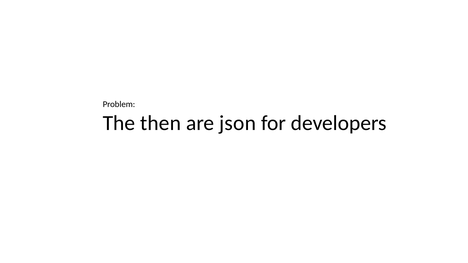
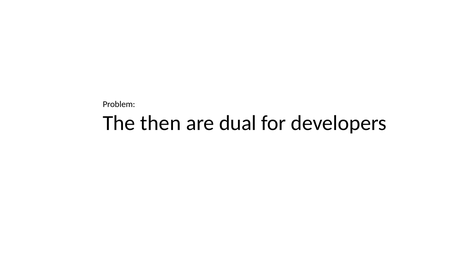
json: json -> dual
